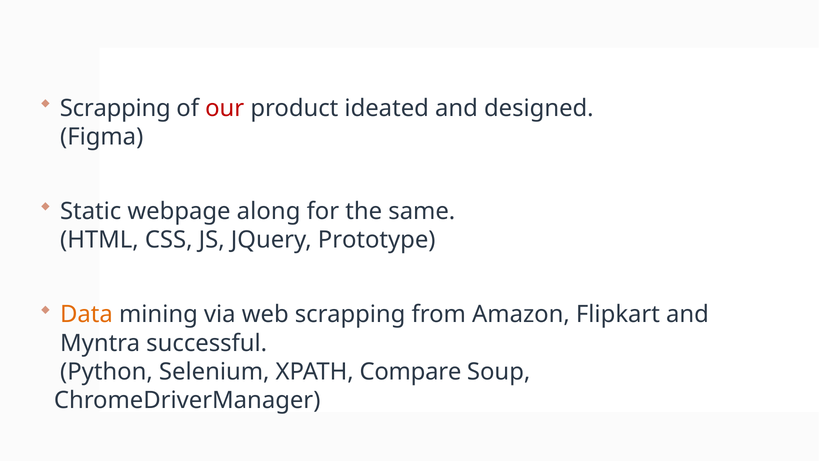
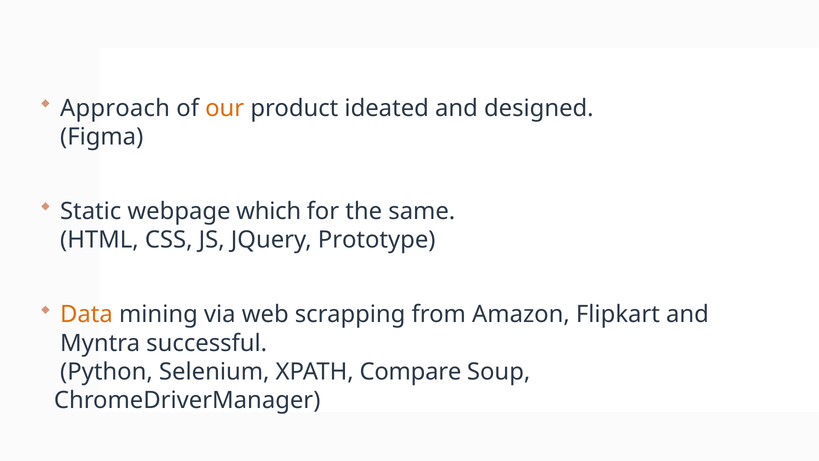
Scrapping at (115, 108): Scrapping -> Approach
our colour: red -> orange
along: along -> which
